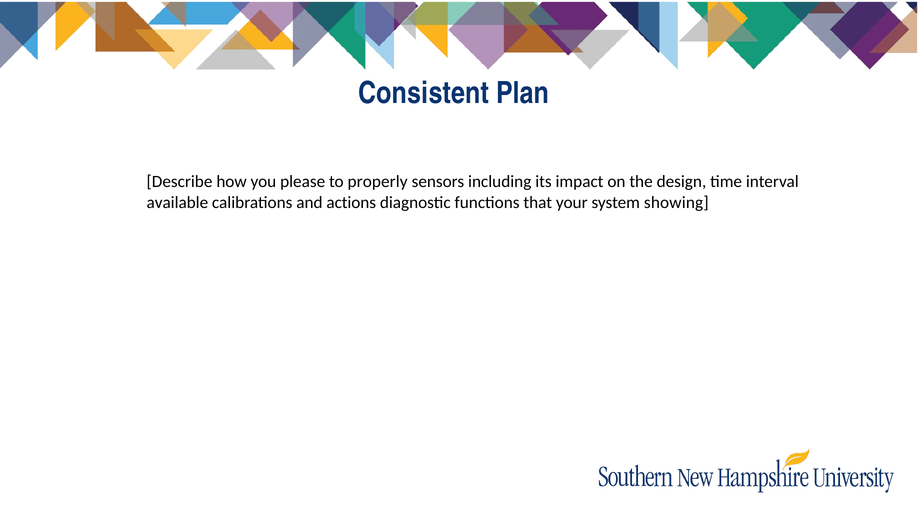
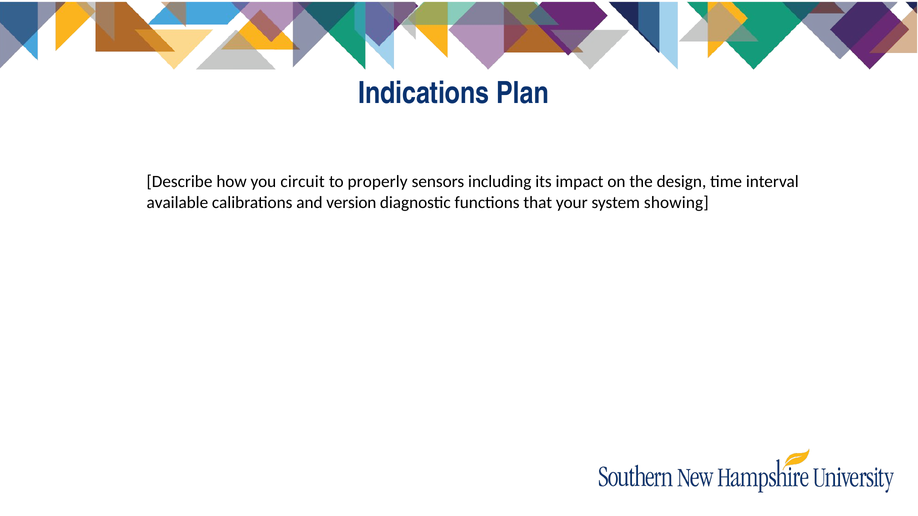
Consistent: Consistent -> Indications
please: please -> circuit
actions: actions -> version
